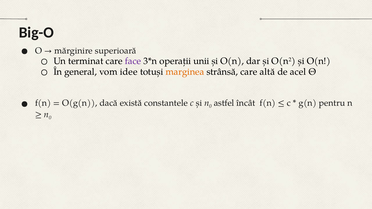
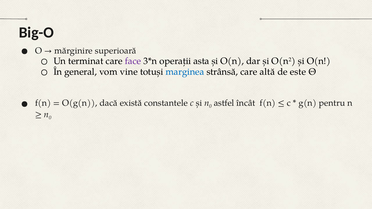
unii: unii -> asta
idee: idee -> vine
marginea colour: orange -> blue
acel: acel -> este
